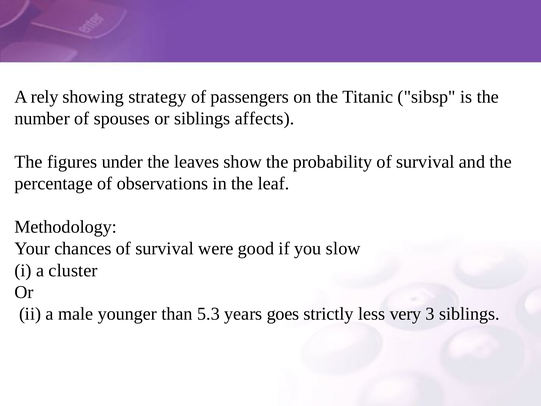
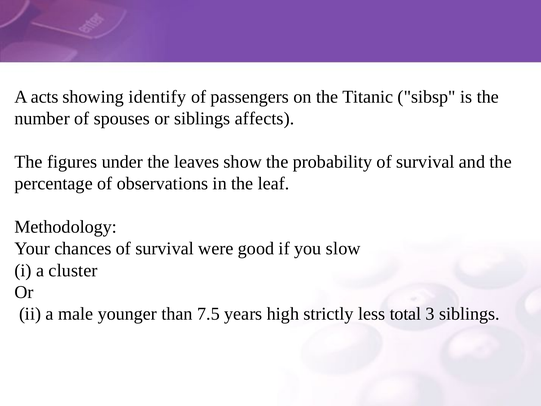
rely: rely -> acts
strategy: strategy -> identify
5.3: 5.3 -> 7.5
goes: goes -> high
very: very -> total
